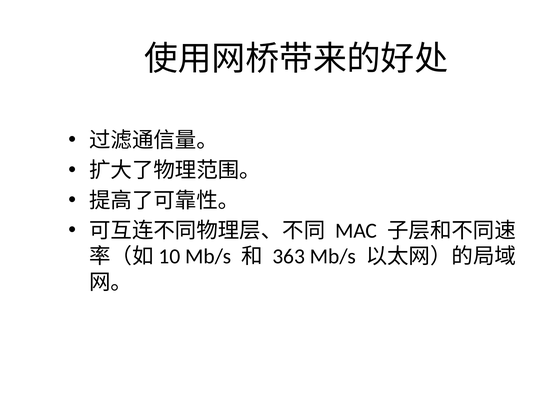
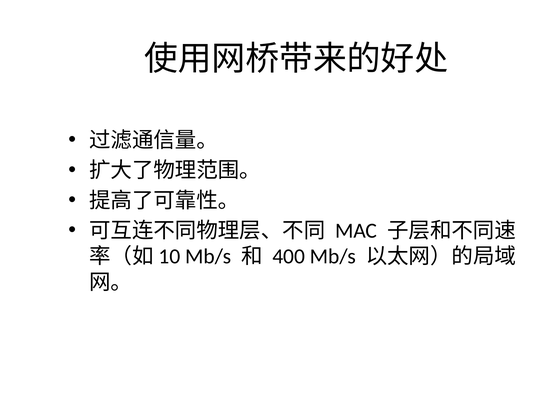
363: 363 -> 400
